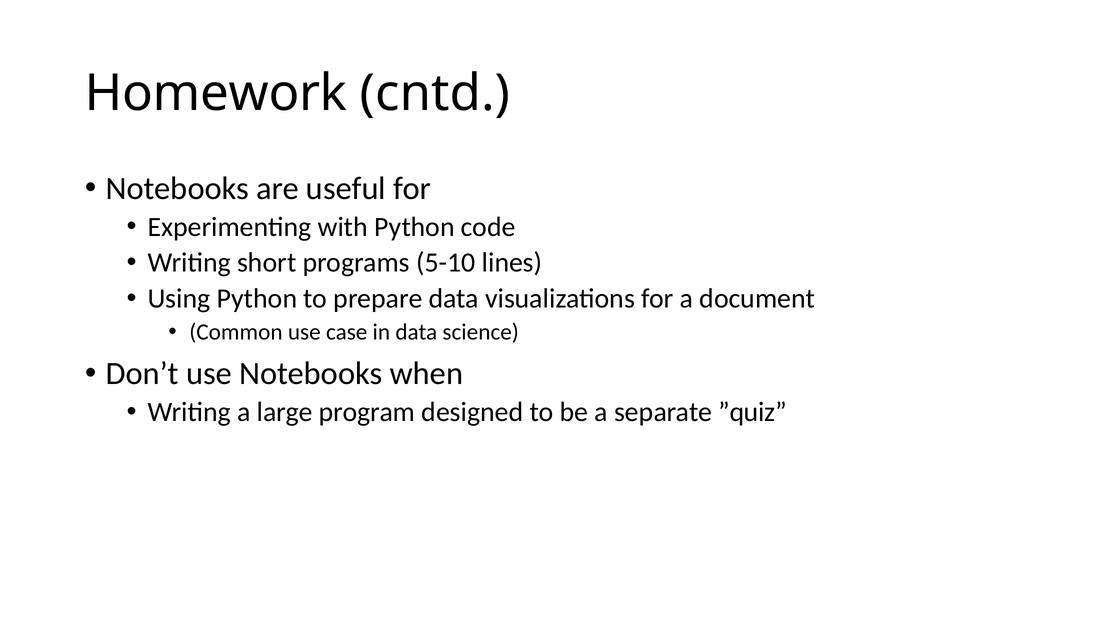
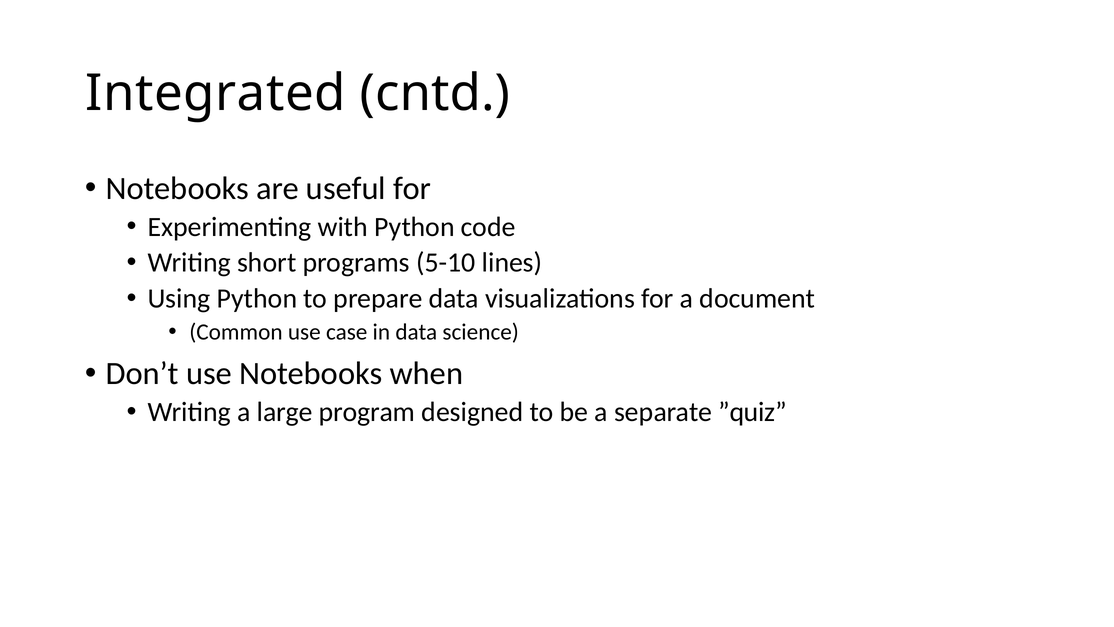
Homework: Homework -> Integrated
